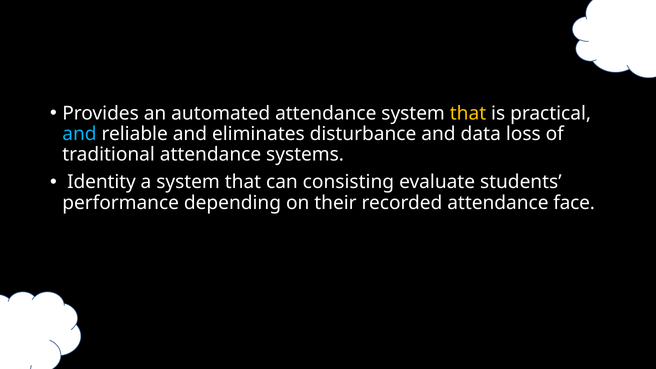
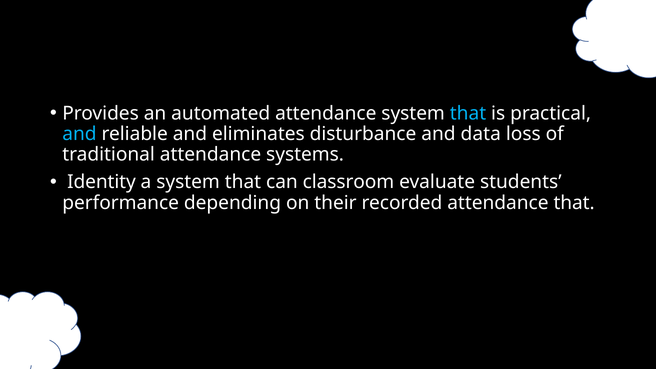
that at (468, 113) colour: yellow -> light blue
consisting: consisting -> classroom
attendance face: face -> that
